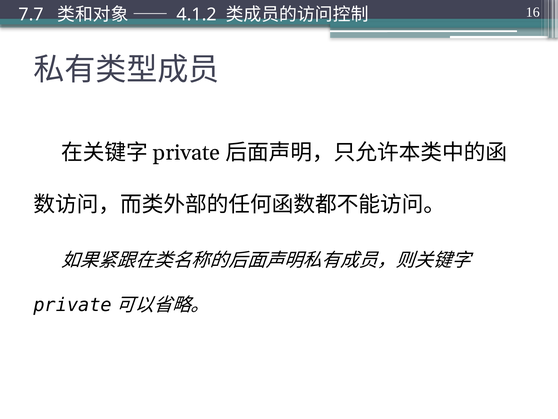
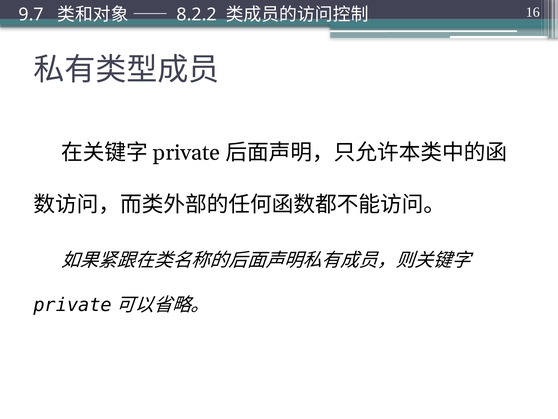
7.7: 7.7 -> 9.7
4.1.2: 4.1.2 -> 8.2.2
